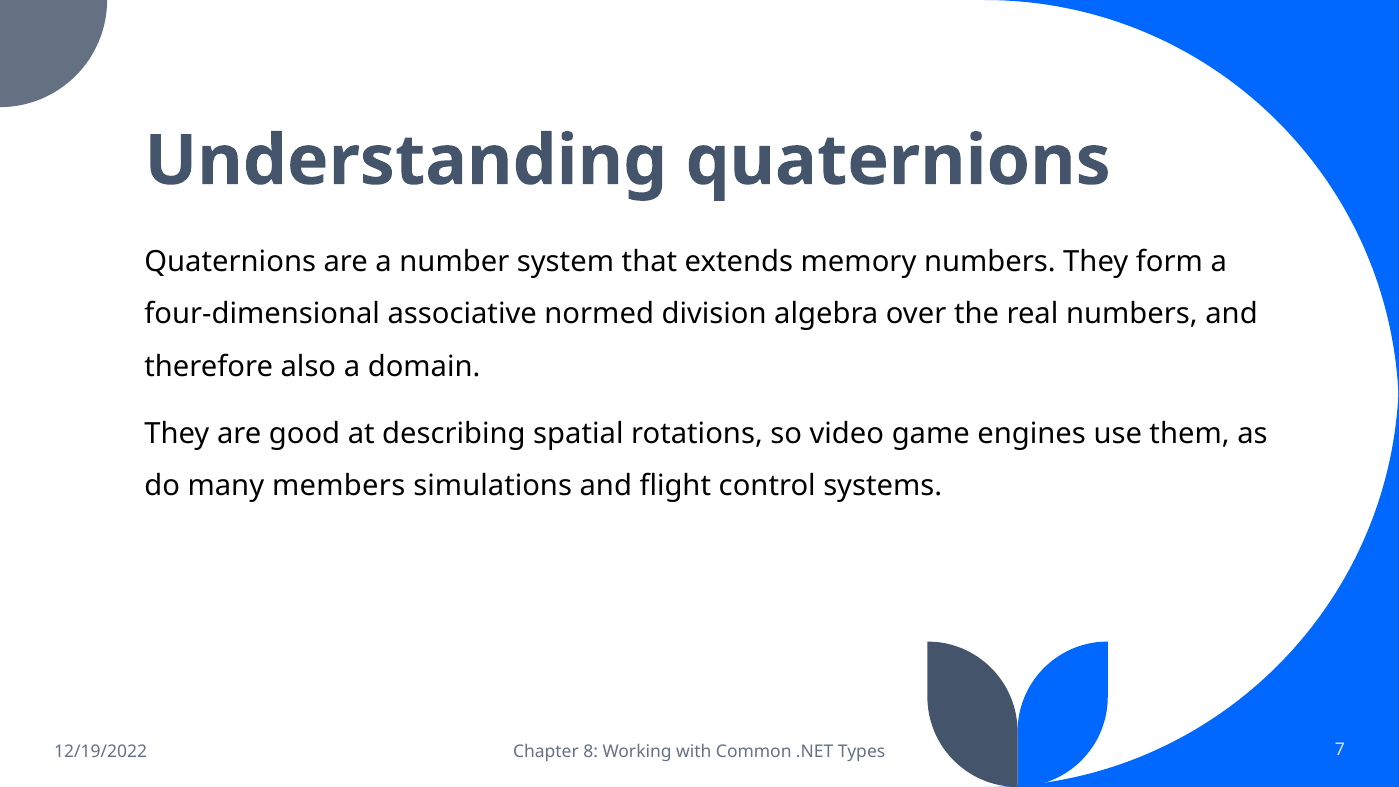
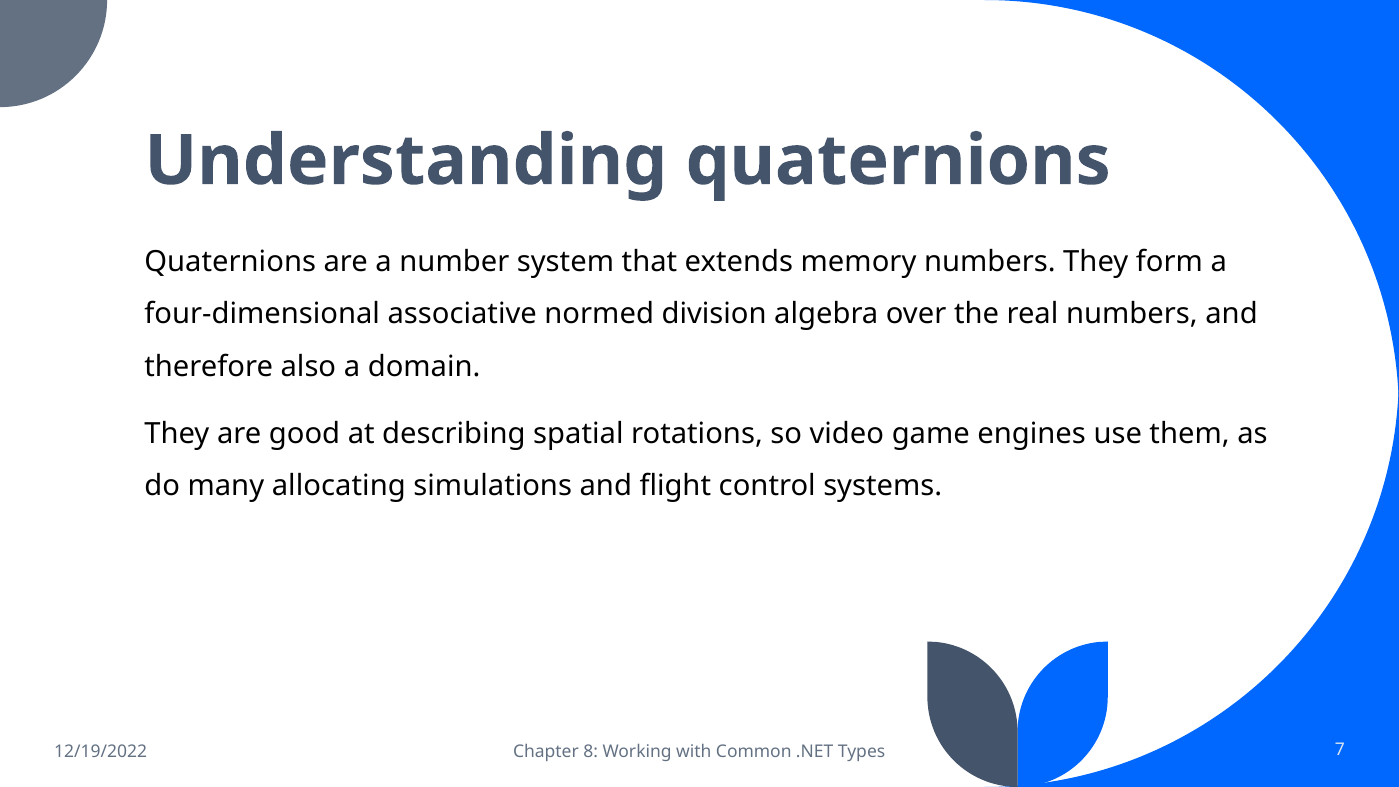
members: members -> allocating
